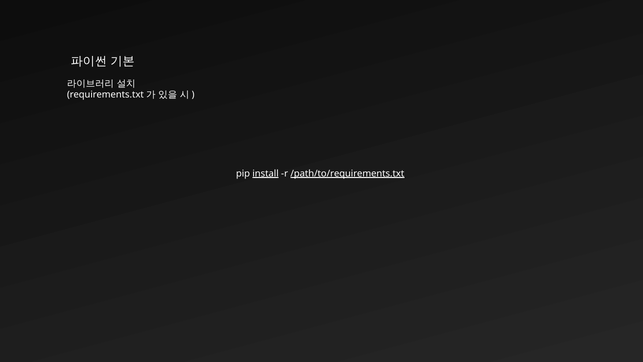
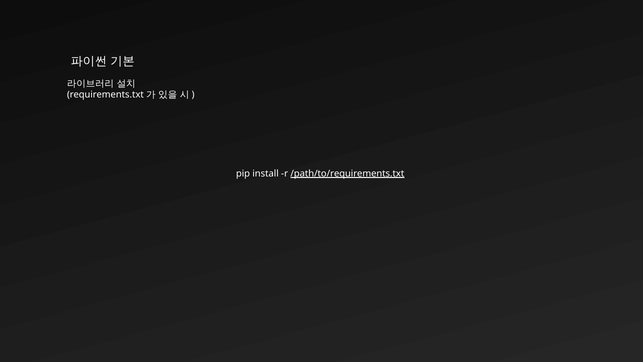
install underline: present -> none
